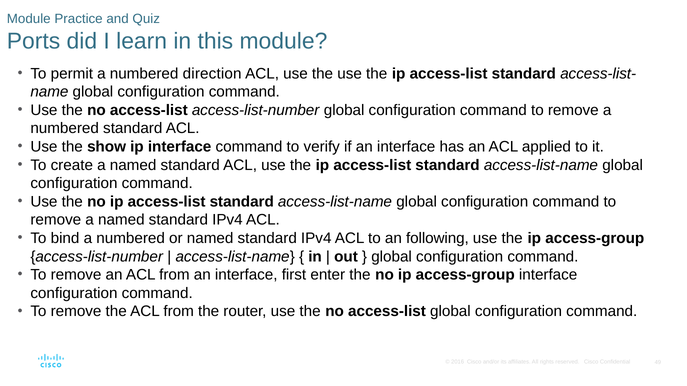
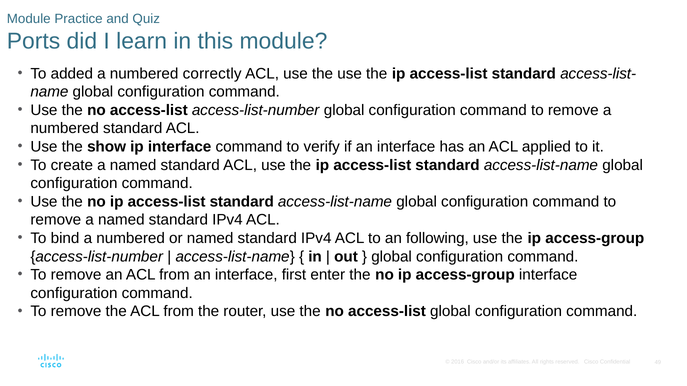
permit: permit -> added
direction: direction -> correctly
